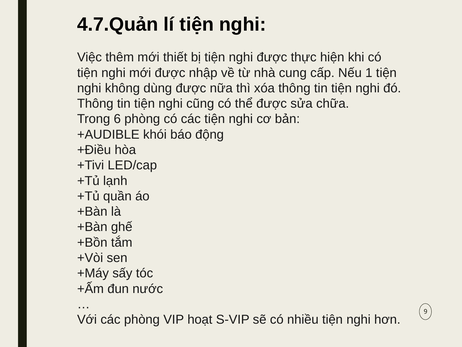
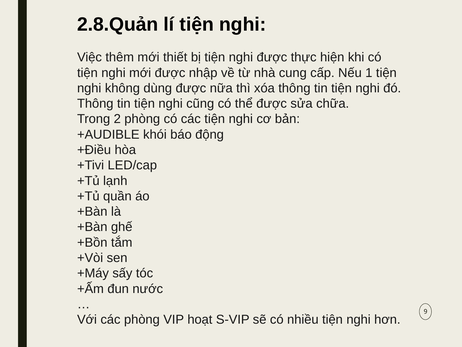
4.7.Quản: 4.7.Quản -> 2.8.Quản
6: 6 -> 2
